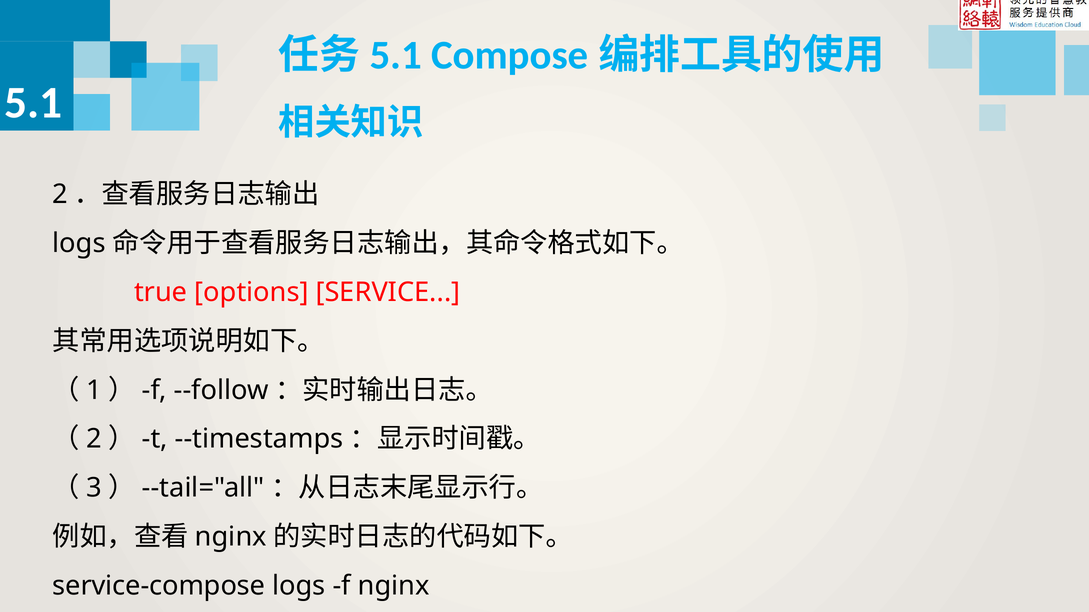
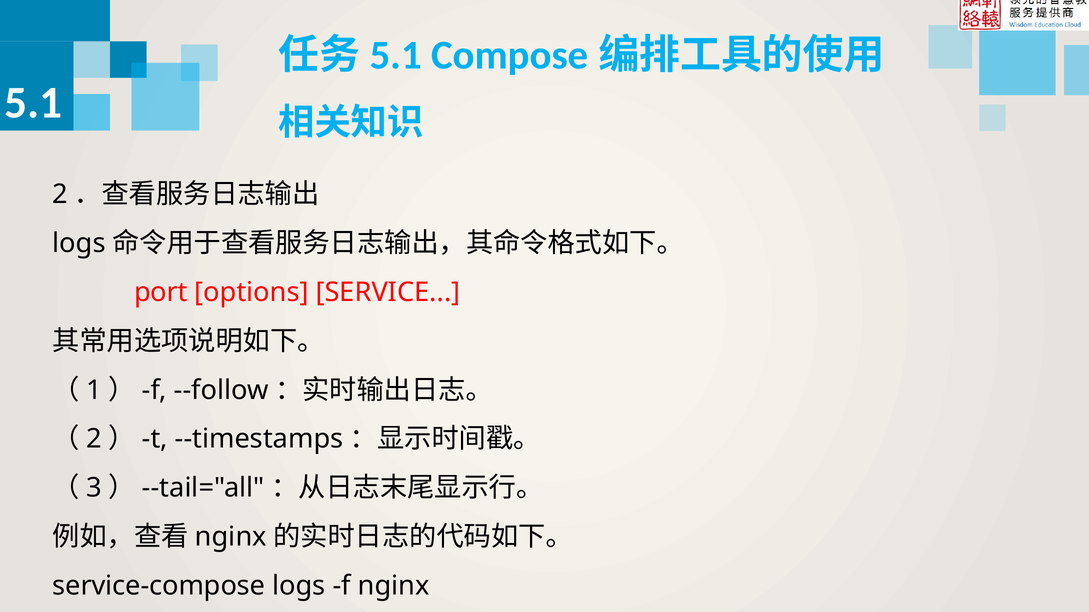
true: true -> port
